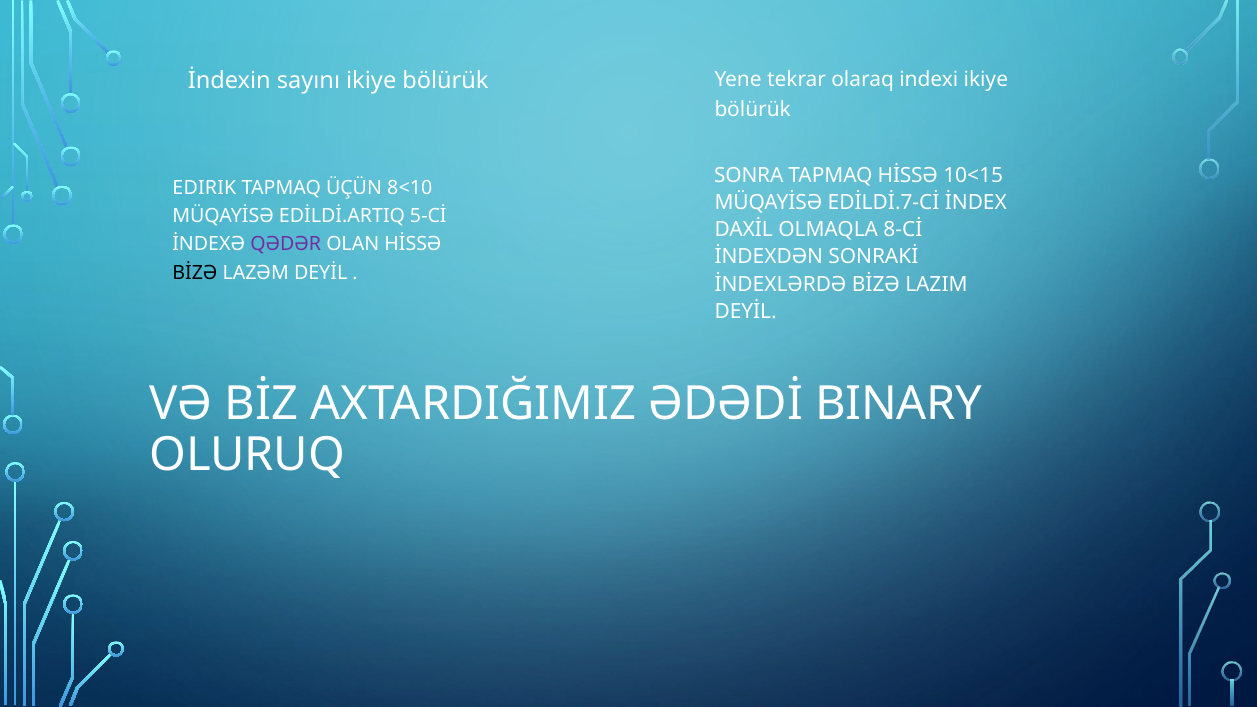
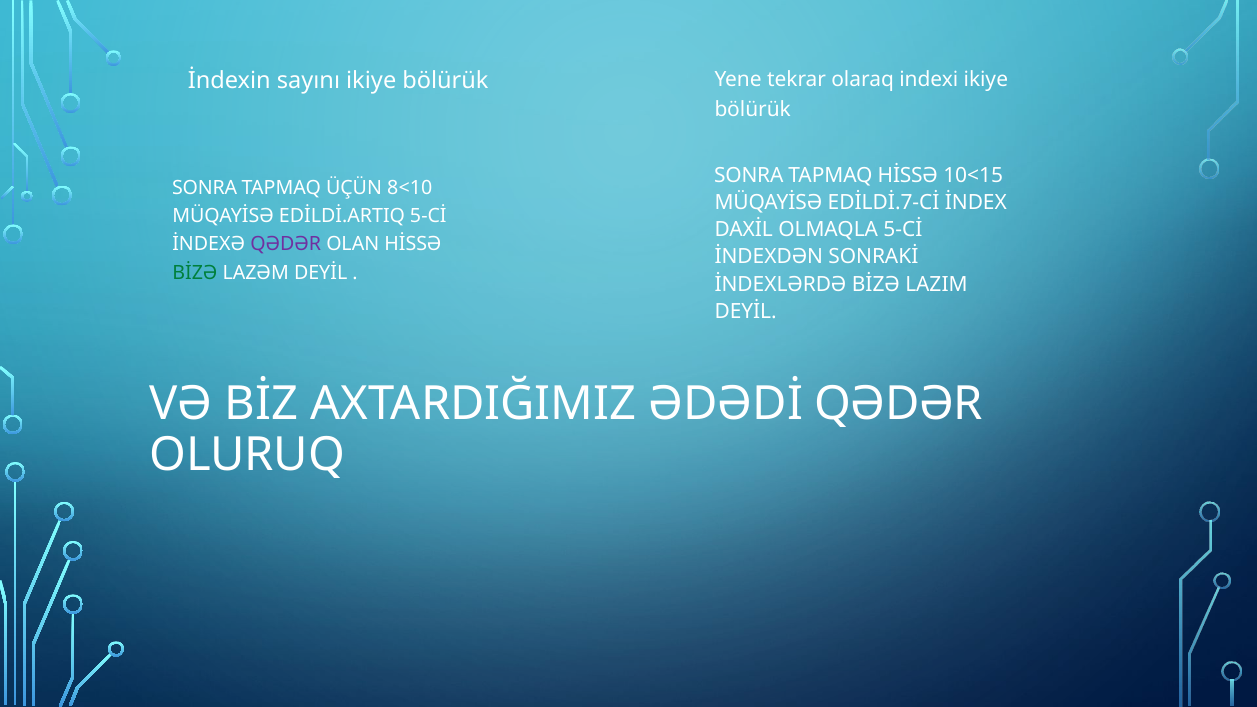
EDIRIK at (204, 188): EDIRIK -> SONRA
OLMAQLA 8-Cİ: 8-Cİ -> 5-Cİ
BİZƏ at (195, 273) colour: black -> green
ƏDƏDİ BINARY: BINARY -> QƏDƏR
